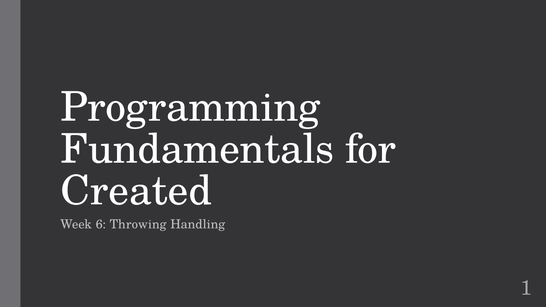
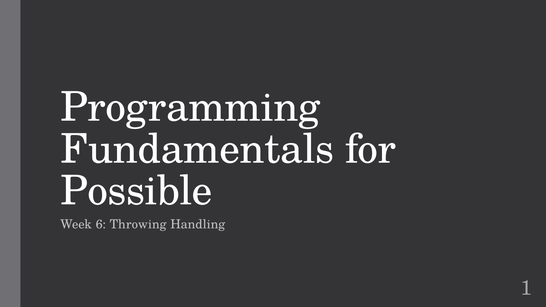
Created: Created -> Possible
